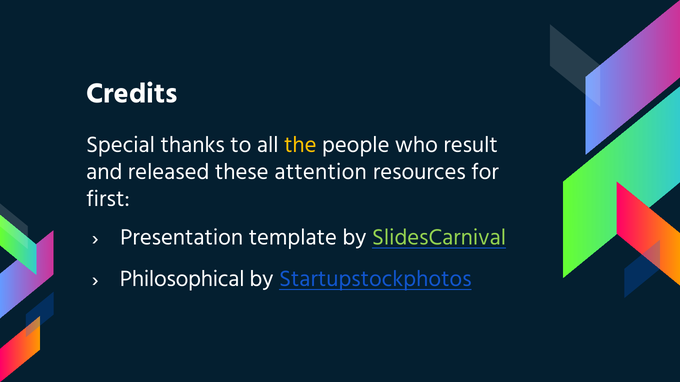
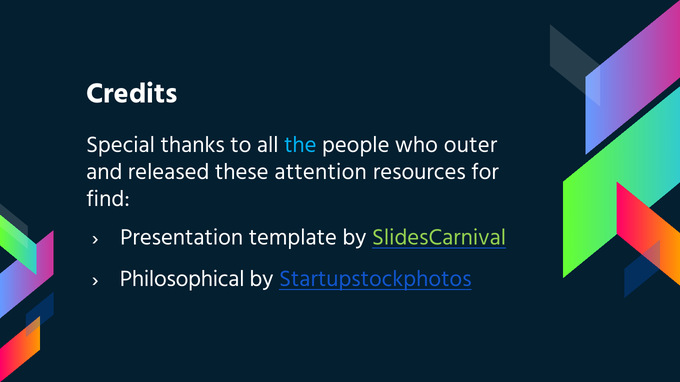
the colour: yellow -> light blue
result: result -> outer
first: first -> find
